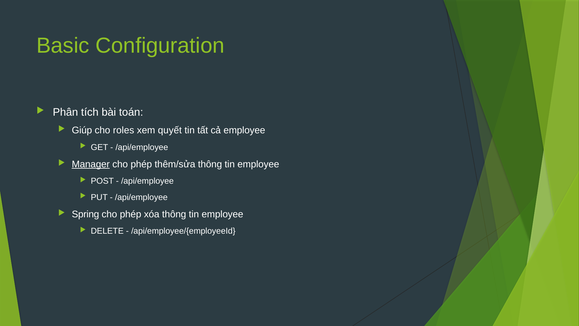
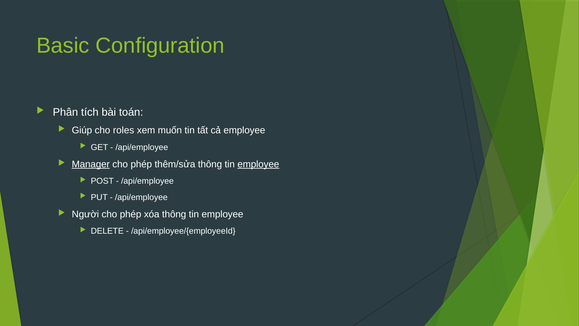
quyết: quyết -> muốn
employee at (258, 164) underline: none -> present
Spring: Spring -> Người
